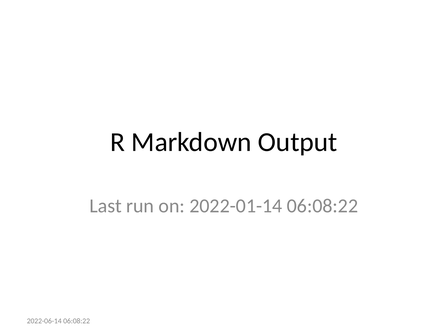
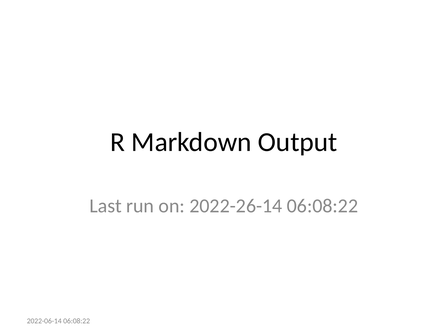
2022-01-14: 2022-01-14 -> 2022-26-14
